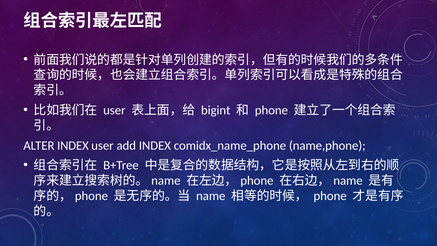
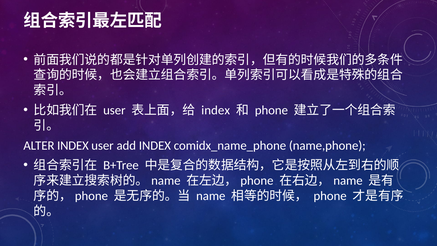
bigint at (216, 110): bigint -> index
